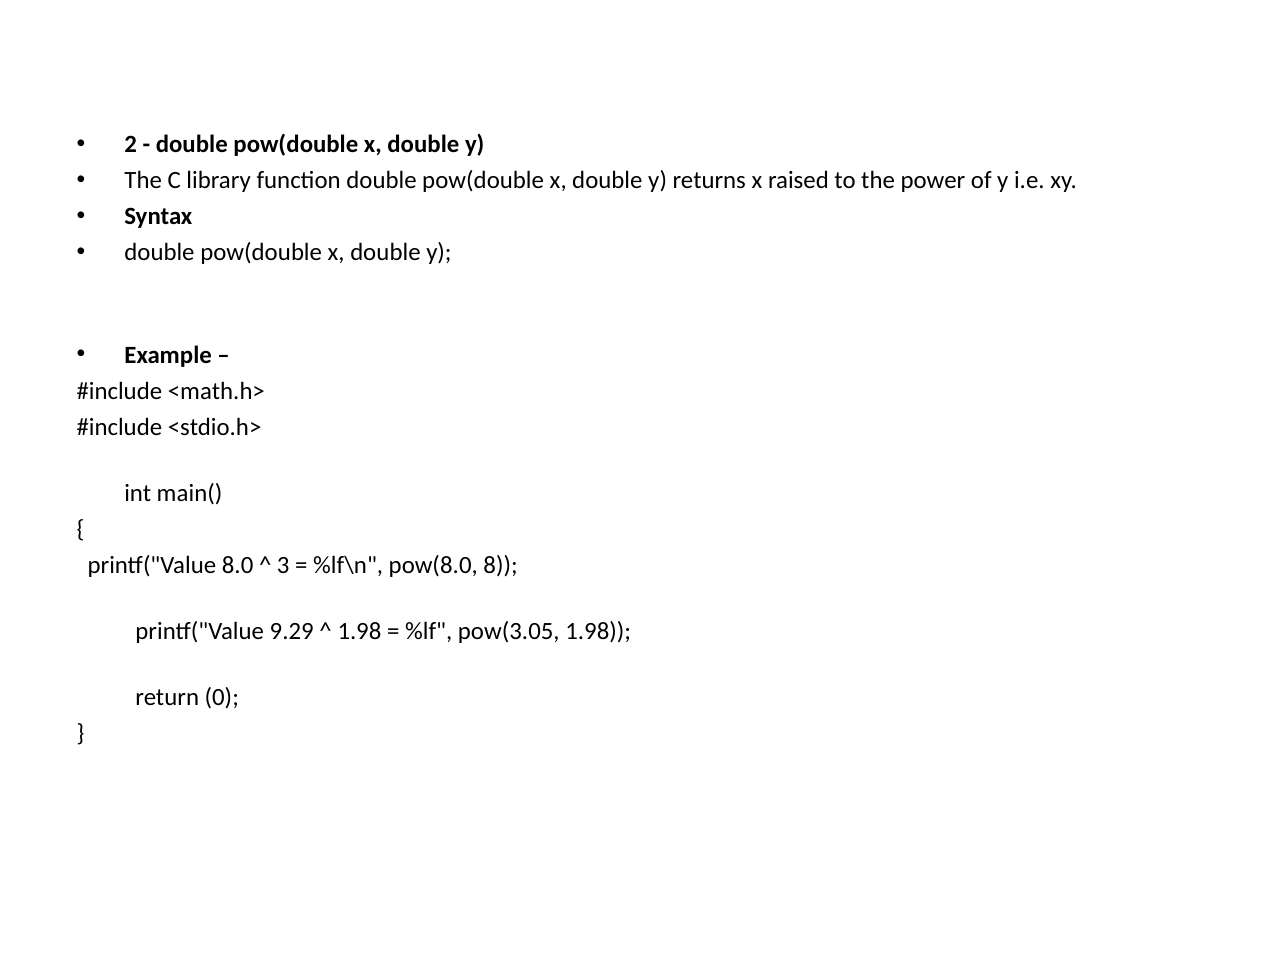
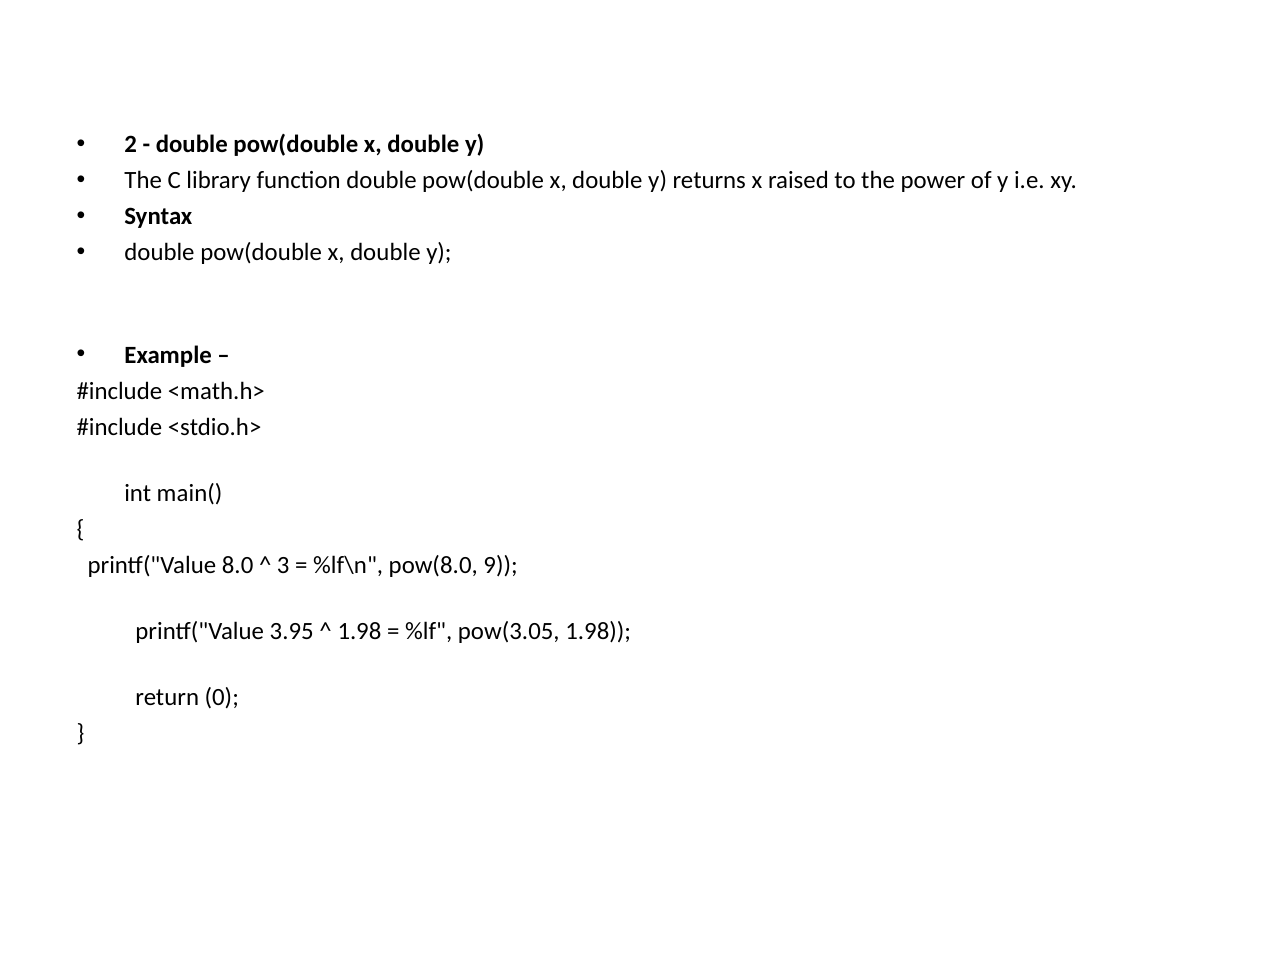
8: 8 -> 9
9.29: 9.29 -> 3.95
